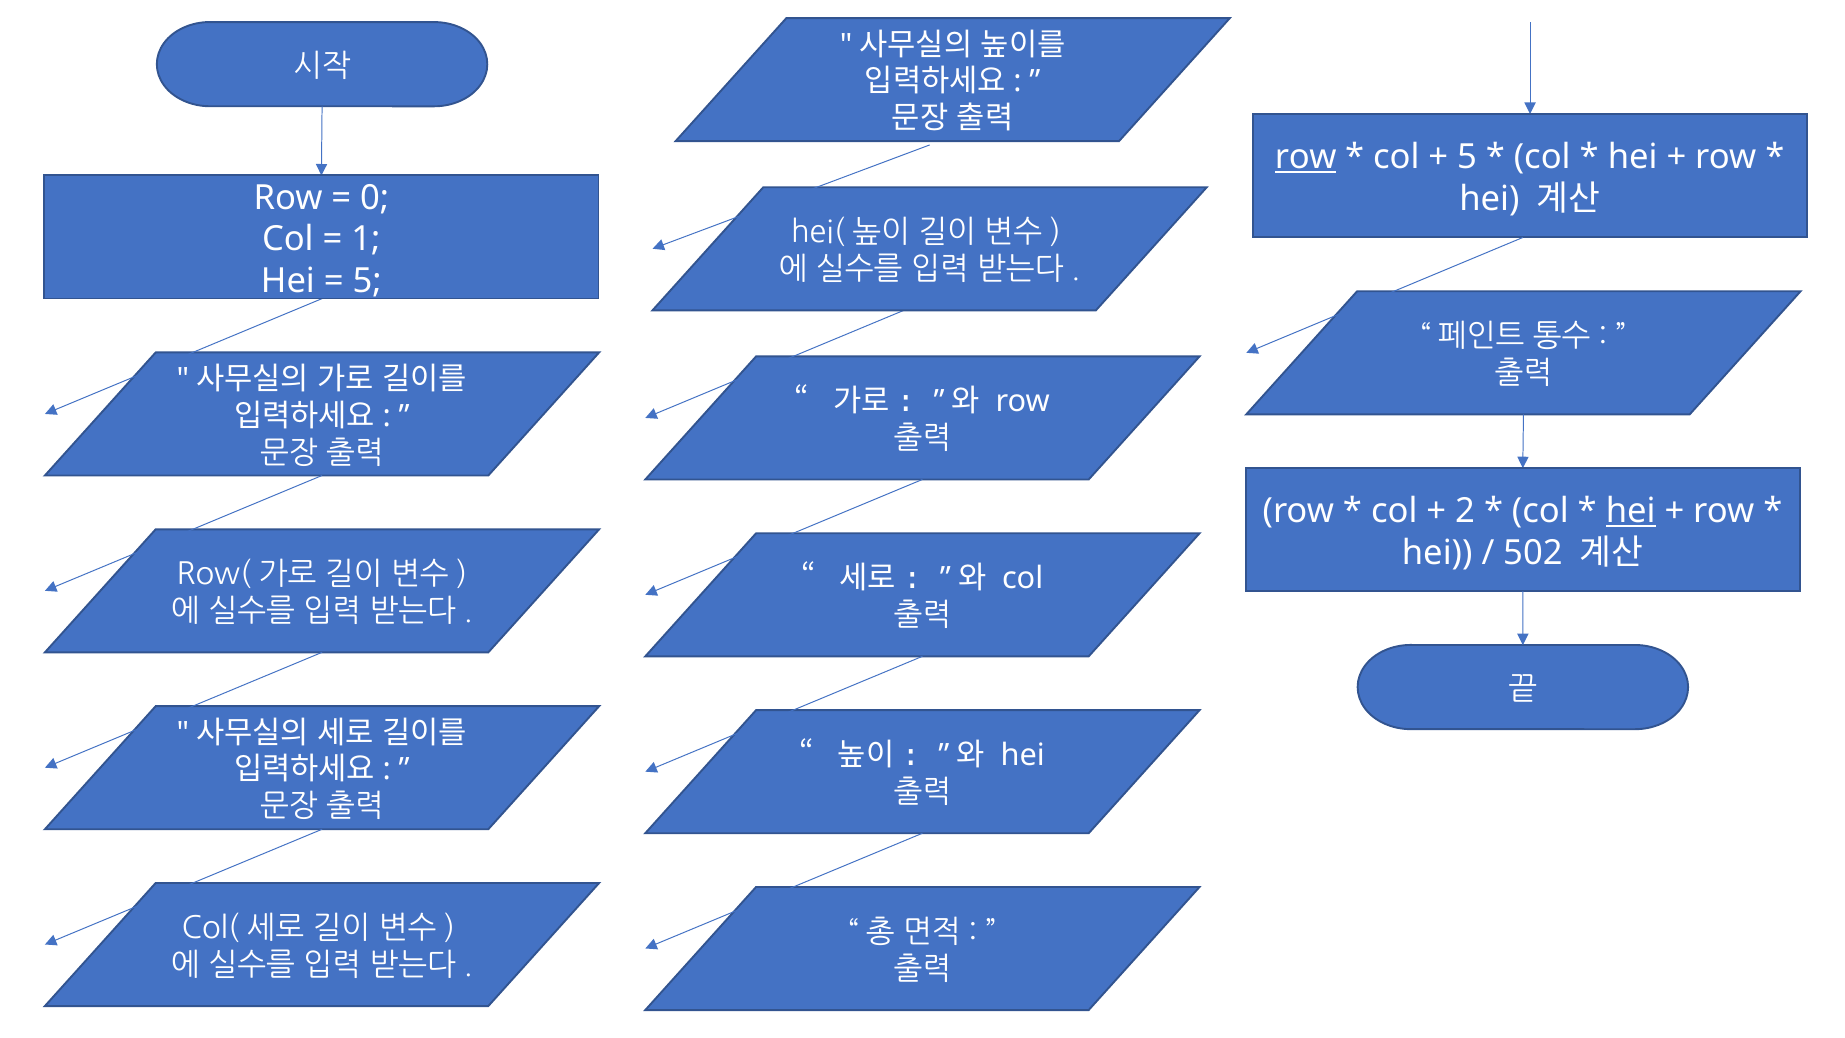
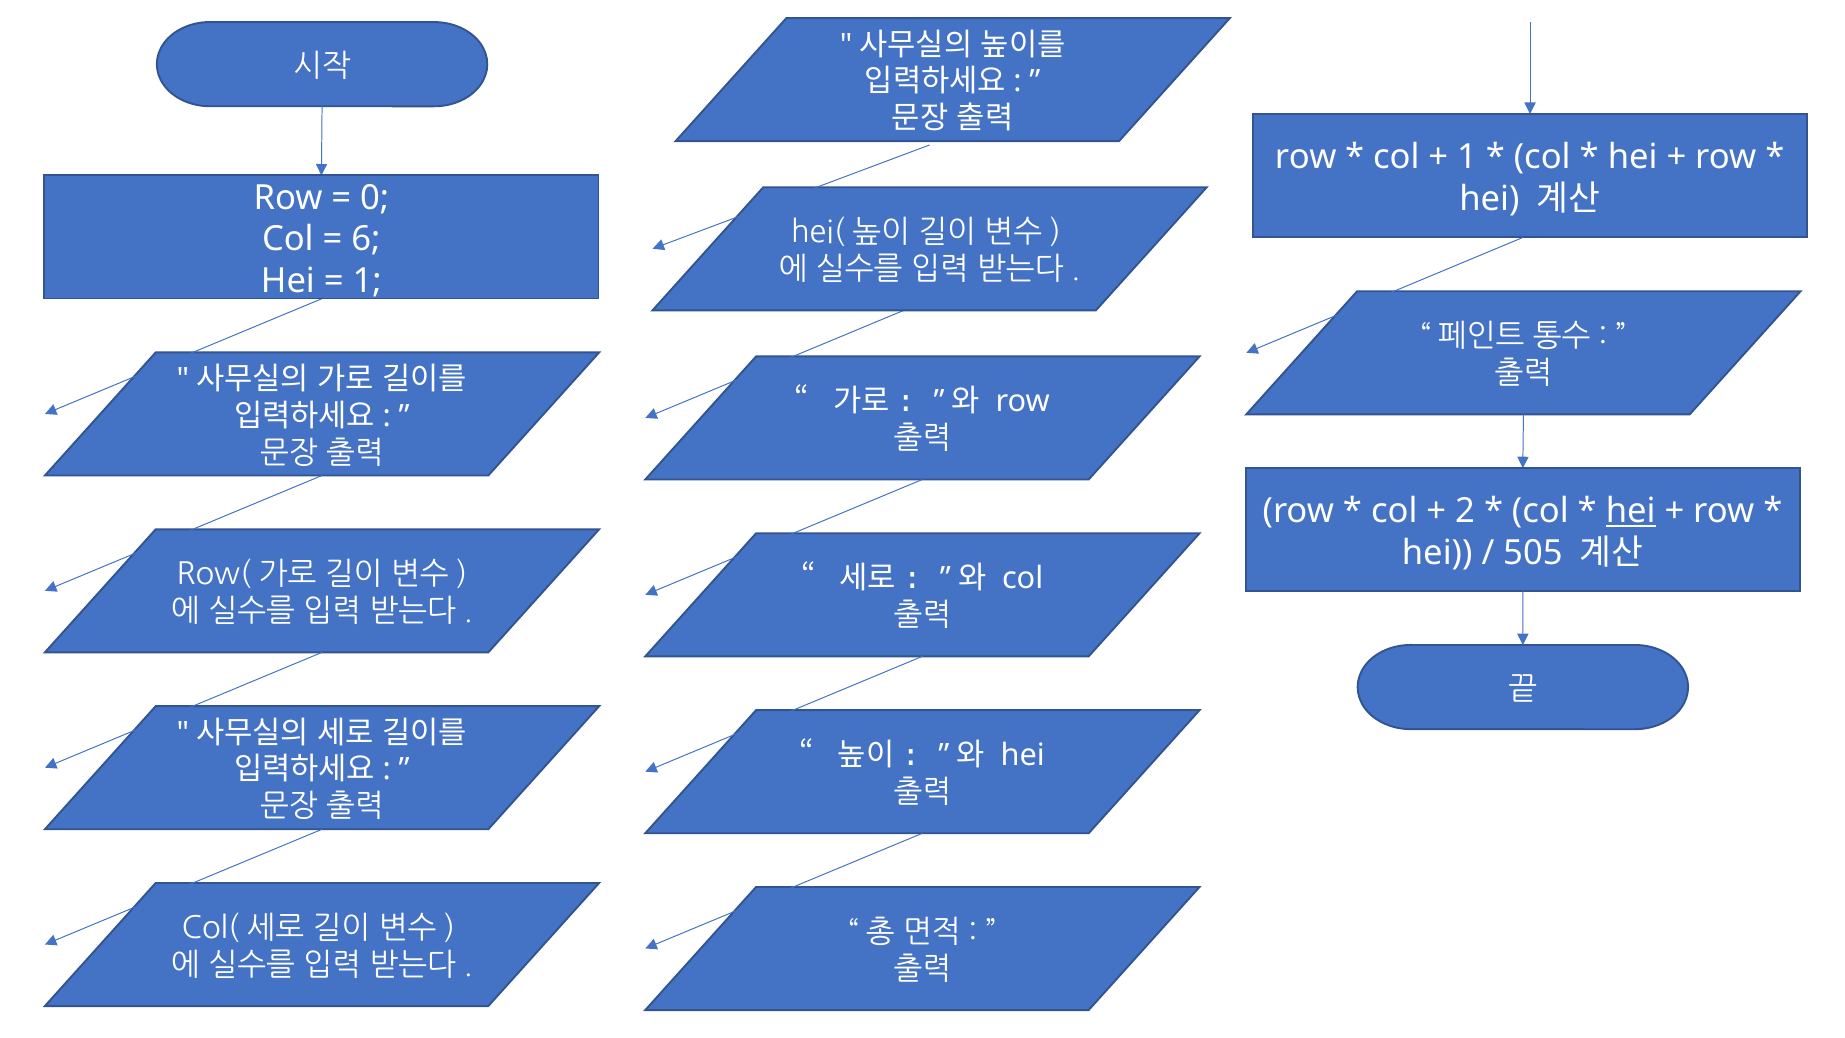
row at (1306, 157) underline: present -> none
5 at (1467, 157): 5 -> 1
1: 1 -> 6
5 at (367, 281): 5 -> 1
502: 502 -> 505
